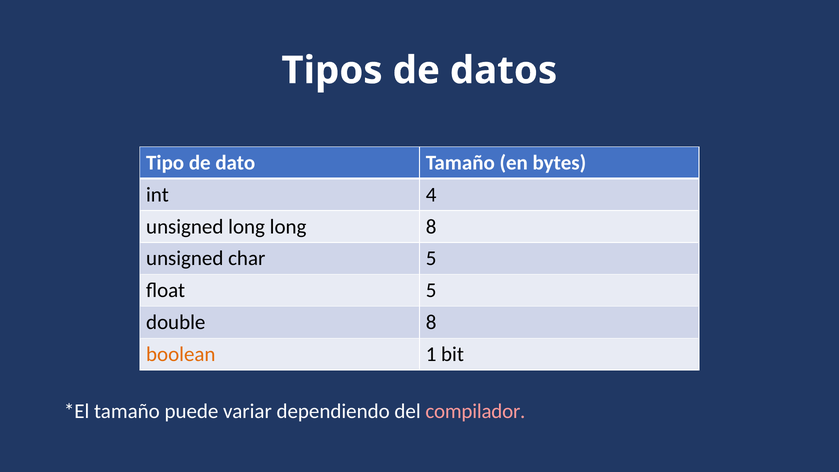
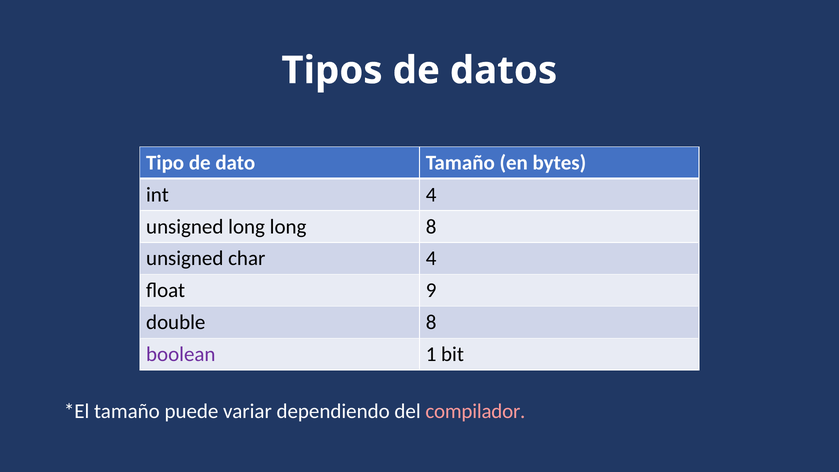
char 5: 5 -> 4
float 5: 5 -> 9
boolean colour: orange -> purple
